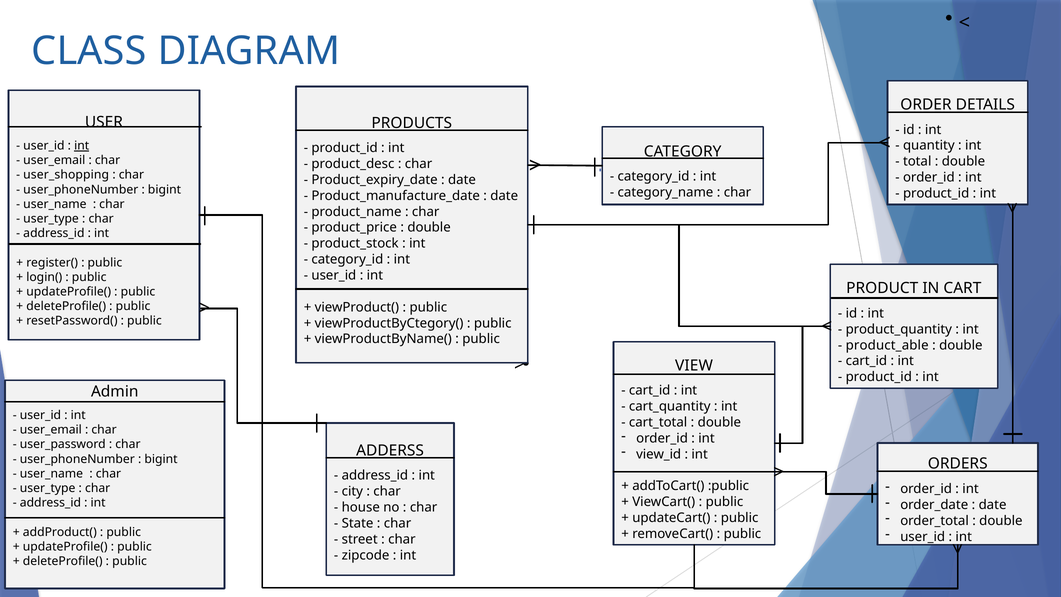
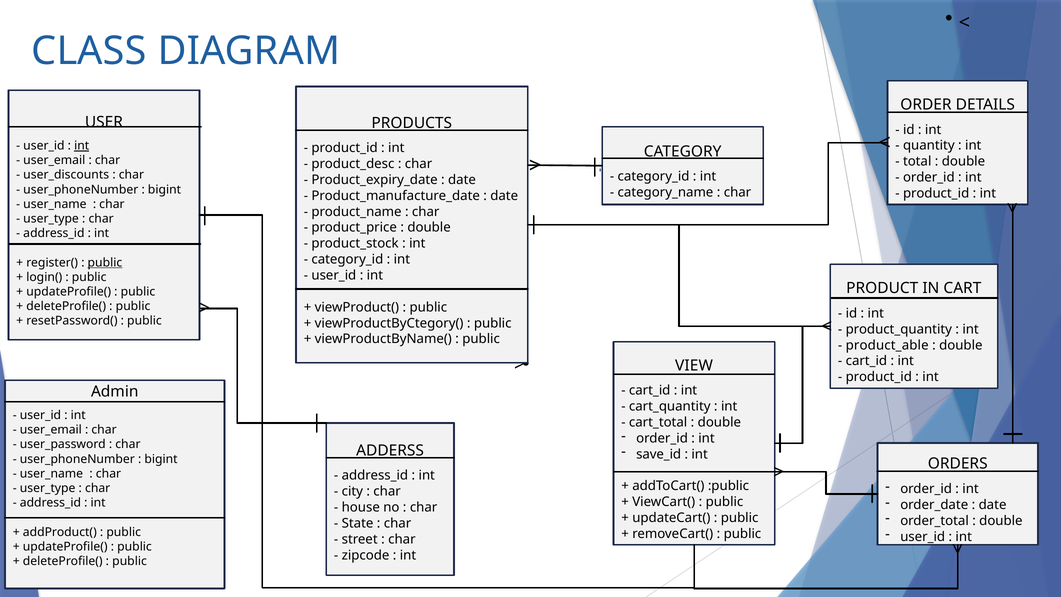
user_shopping: user_shopping -> user_discounts
public at (105, 262) underline: none -> present
view_id: view_id -> save_id
